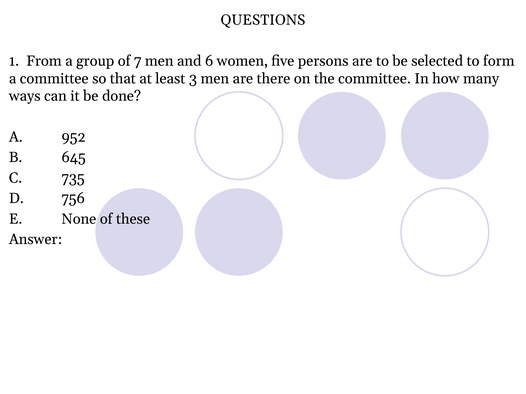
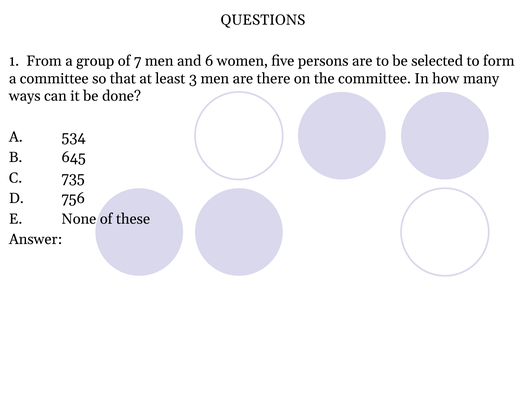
952: 952 -> 534
